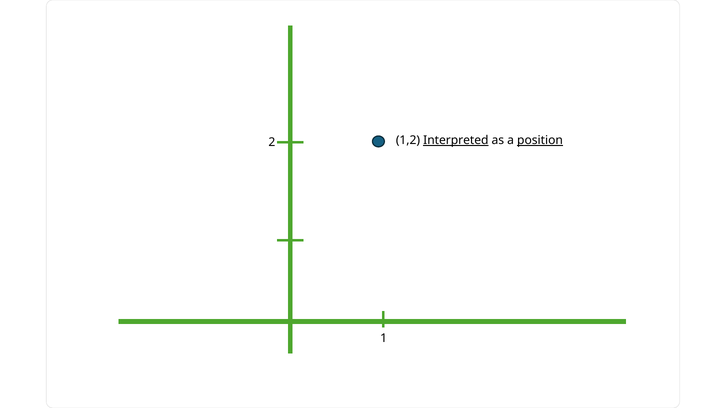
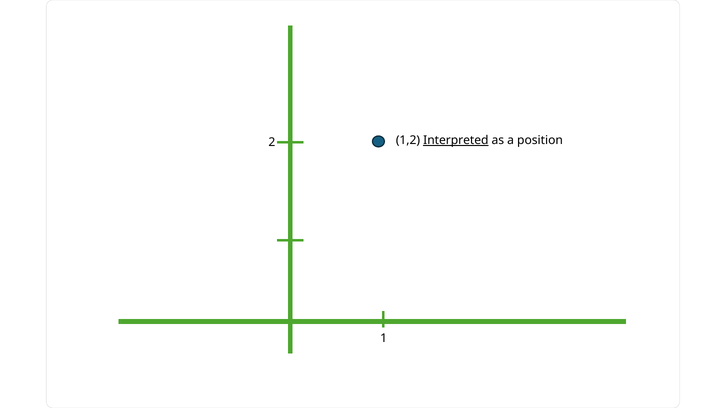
position underline: present -> none
